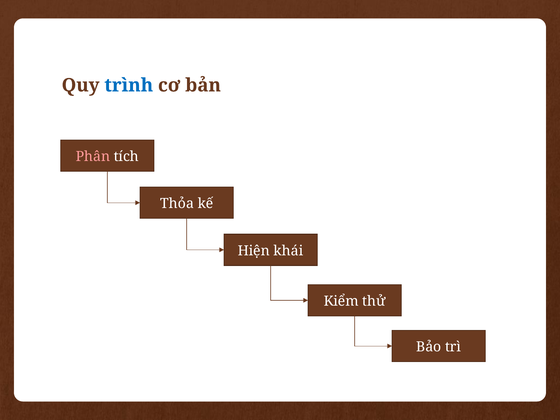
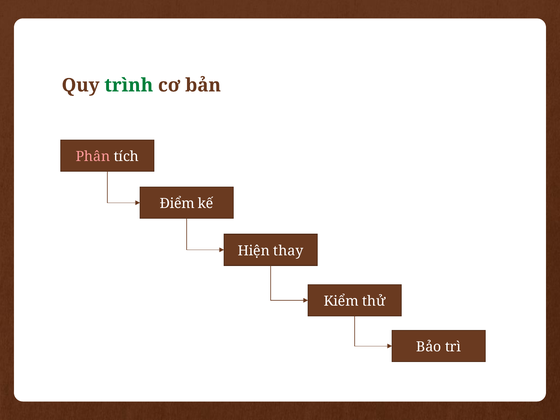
trình colour: blue -> green
Thỏa: Thỏa -> Điểm
khái: khái -> thay
